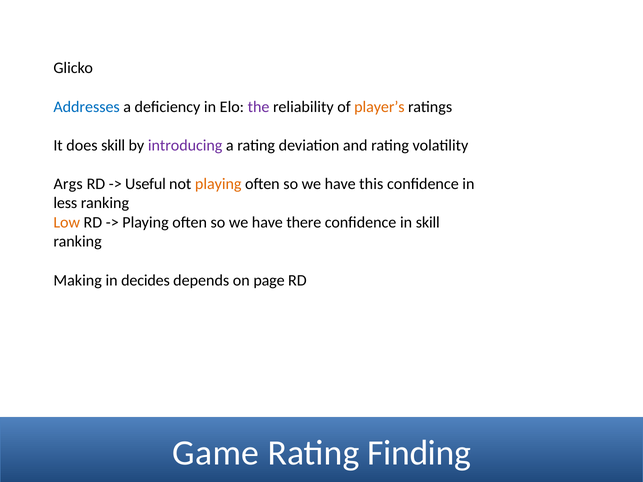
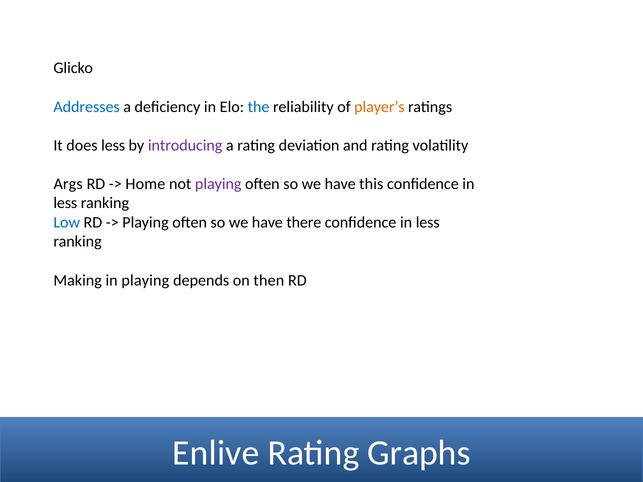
the colour: purple -> blue
does skill: skill -> less
Useful: Useful -> Home
playing at (218, 184) colour: orange -> purple
Low colour: orange -> blue
skill at (428, 223): skill -> less
in decides: decides -> playing
page: page -> then
Game: Game -> Enlive
Finding: Finding -> Graphs
